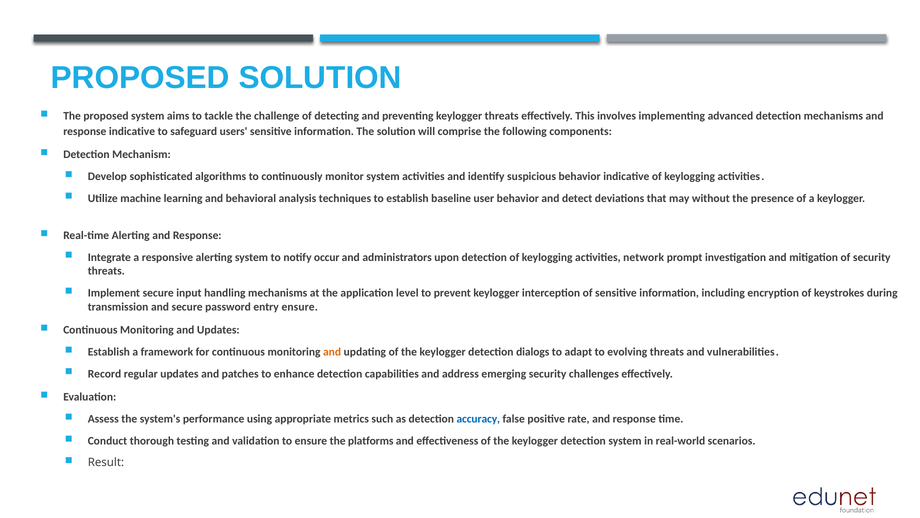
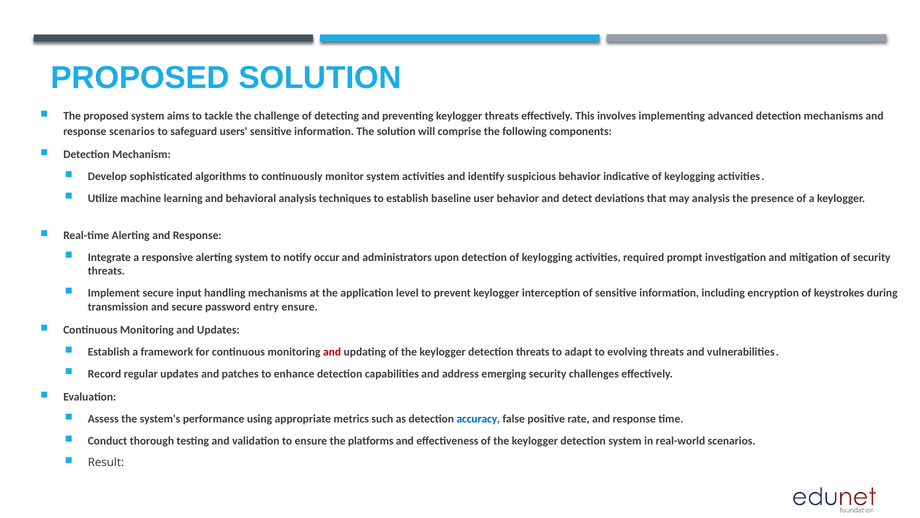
response indicative: indicative -> scenarios
may without: without -> analysis
network: network -> required
and at (332, 352) colour: orange -> red
detection dialogs: dialogs -> threats
